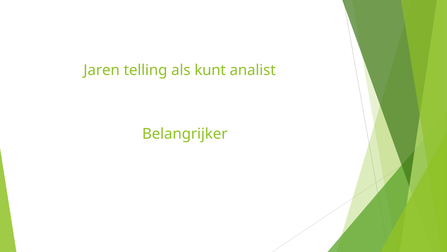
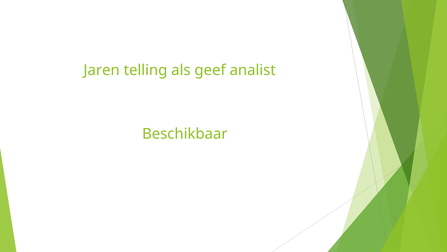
kunt: kunt -> geef
Belangrijker: Belangrijker -> Beschikbaar
